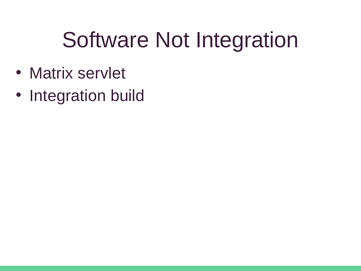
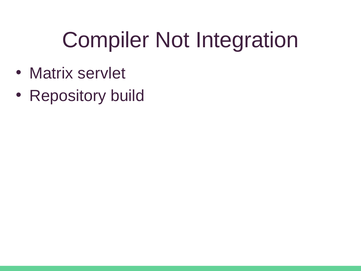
Software: Software -> Compiler
Integration at (68, 96): Integration -> Repository
